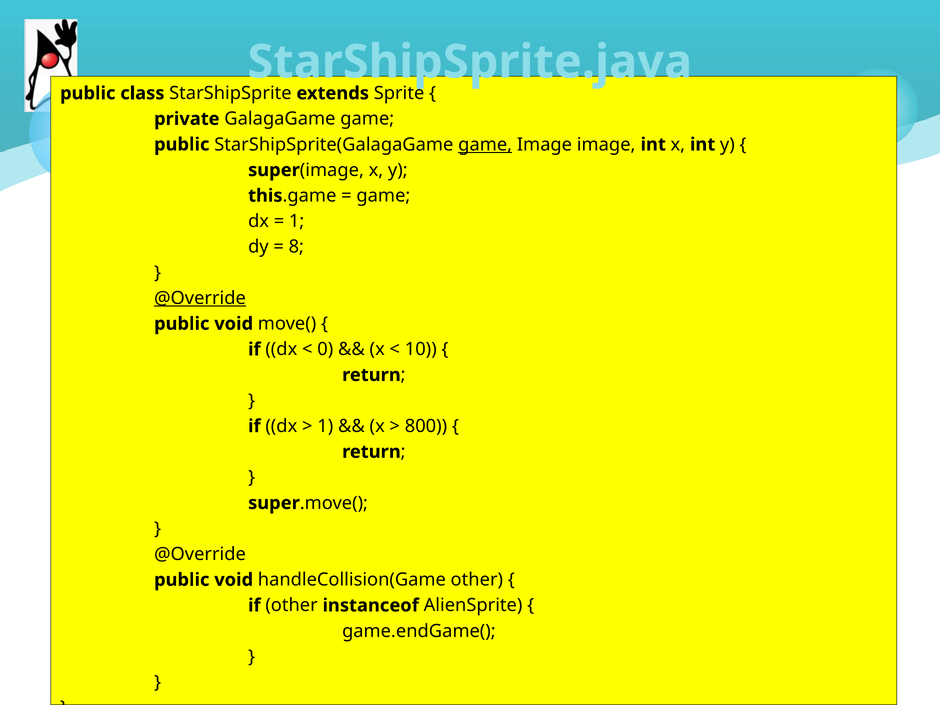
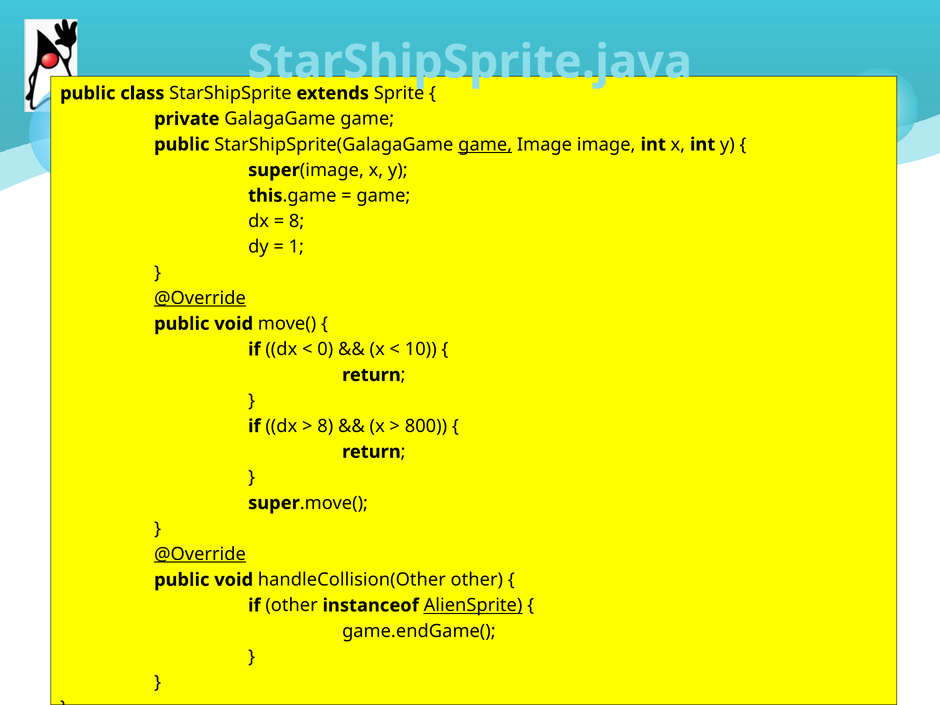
1 at (297, 221): 1 -> 8
8: 8 -> 1
1 at (325, 426): 1 -> 8
@Override at (200, 554) underline: none -> present
handleCollision(Game: handleCollision(Game -> handleCollision(Other
AlienSprite underline: none -> present
